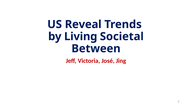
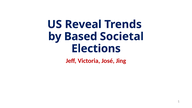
Living: Living -> Based
Between: Between -> Elections
